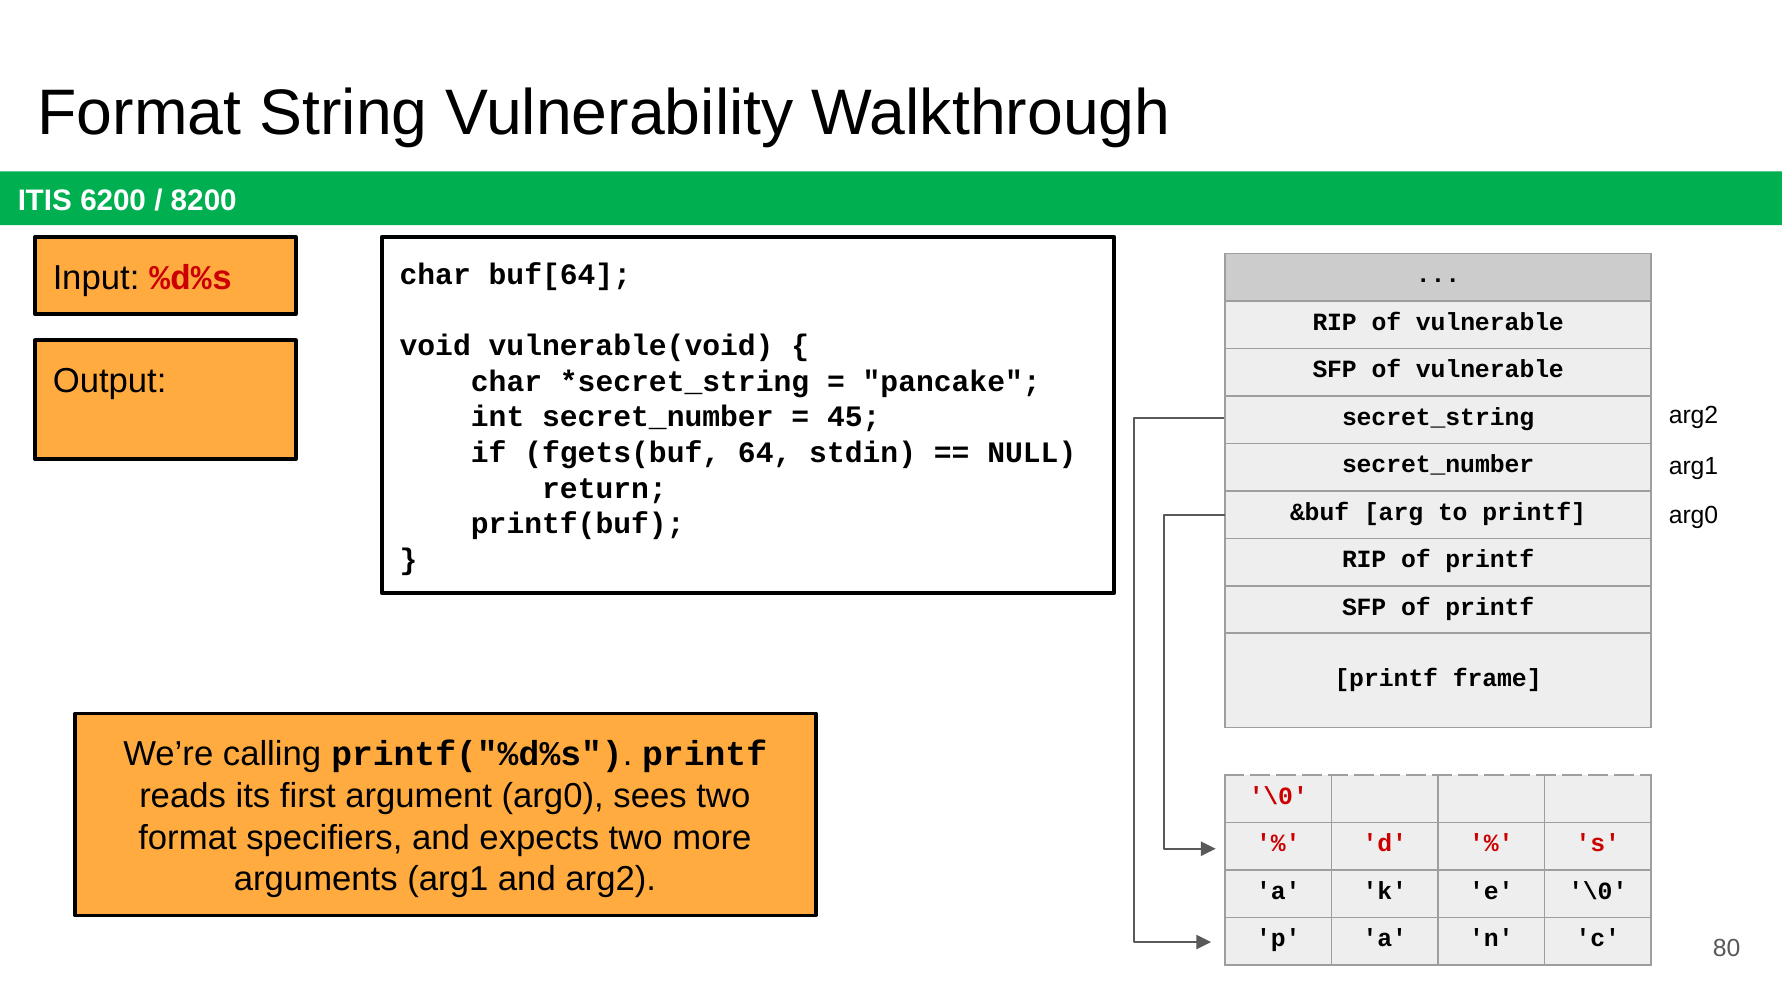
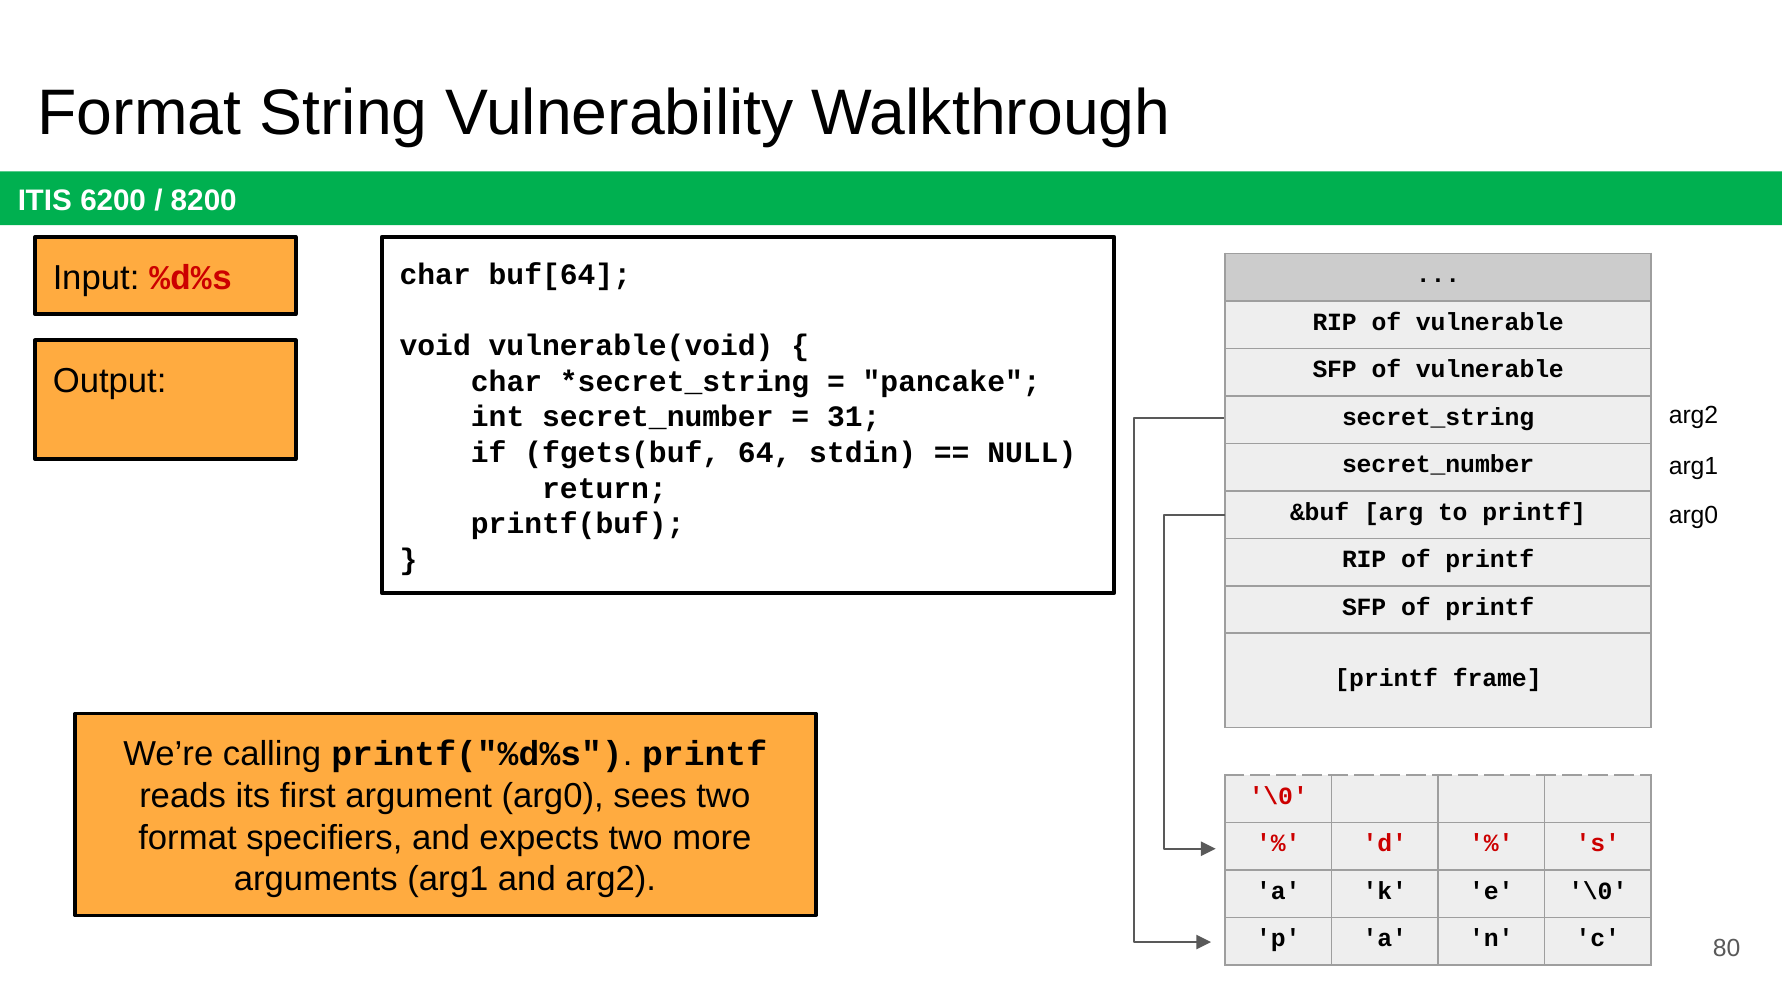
45: 45 -> 31
